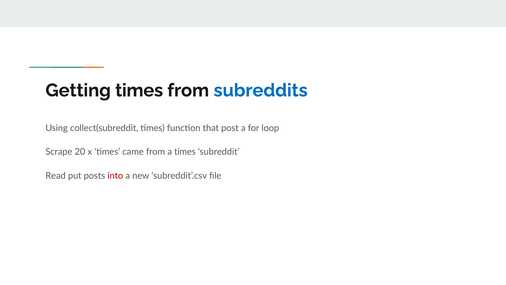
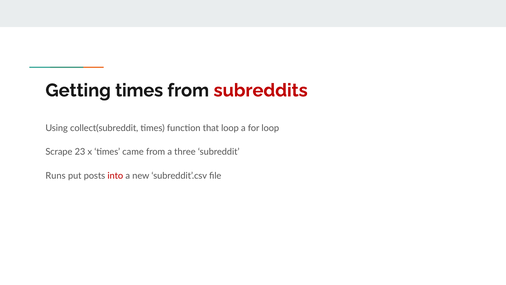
subreddits colour: blue -> red
that post: post -> loop
20: 20 -> 23
a times: times -> three
Read: Read -> Runs
